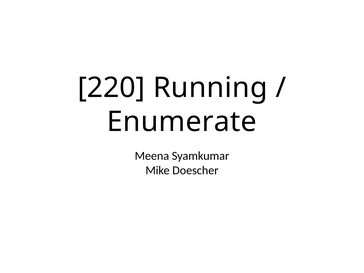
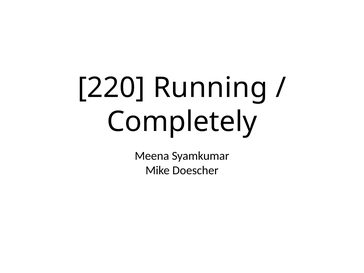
Enumerate: Enumerate -> Completely
